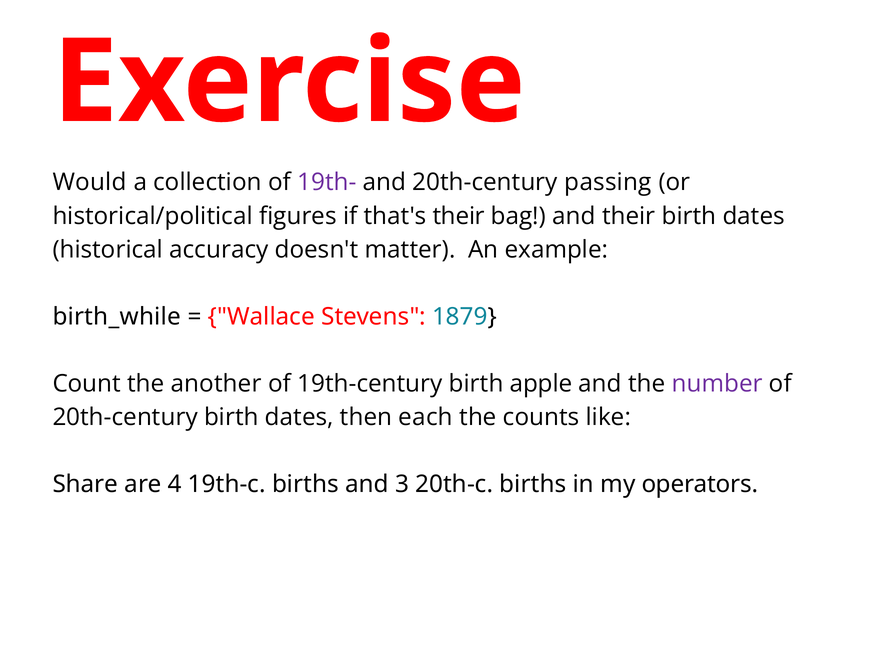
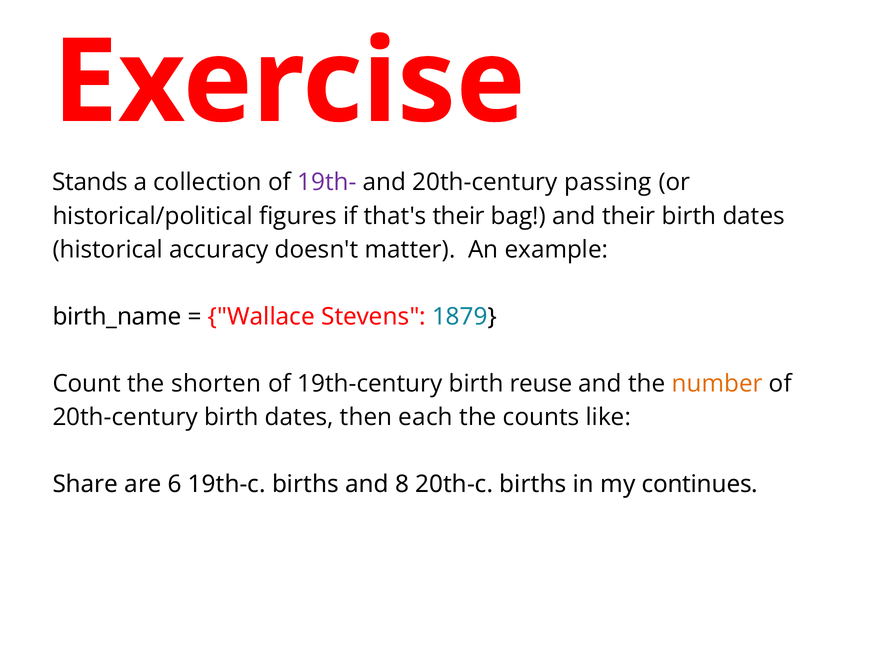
Would: Would -> Stands
birth_while: birth_while -> birth_name
another: another -> shorten
apple: apple -> reuse
number colour: purple -> orange
4: 4 -> 6
3: 3 -> 8
operators: operators -> continues
